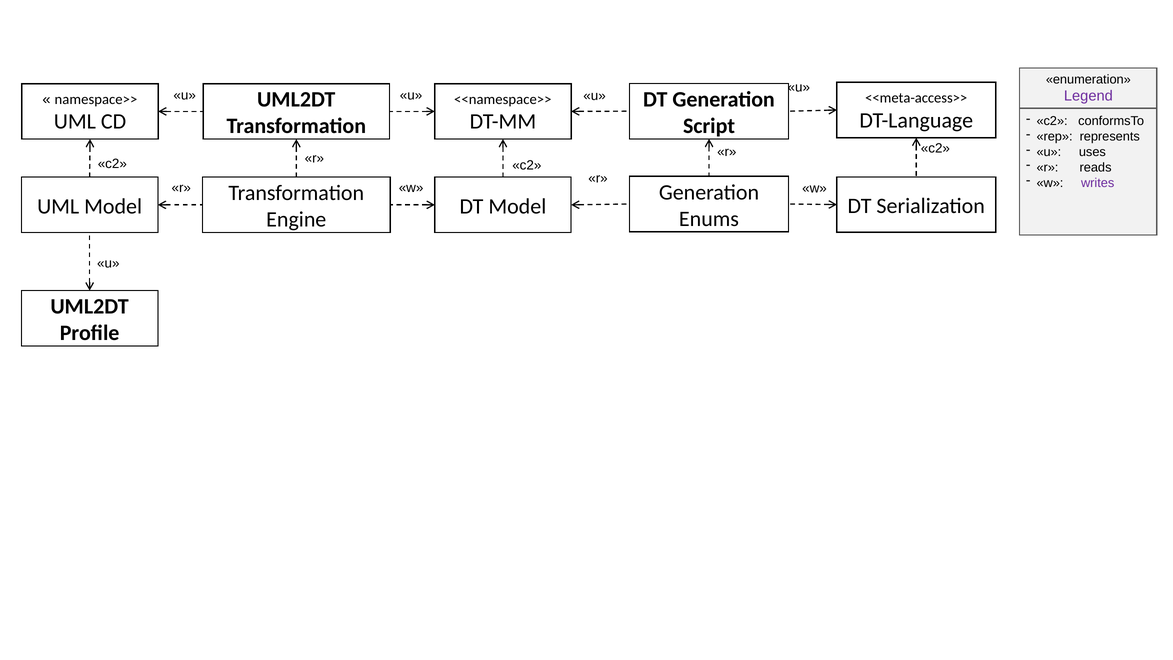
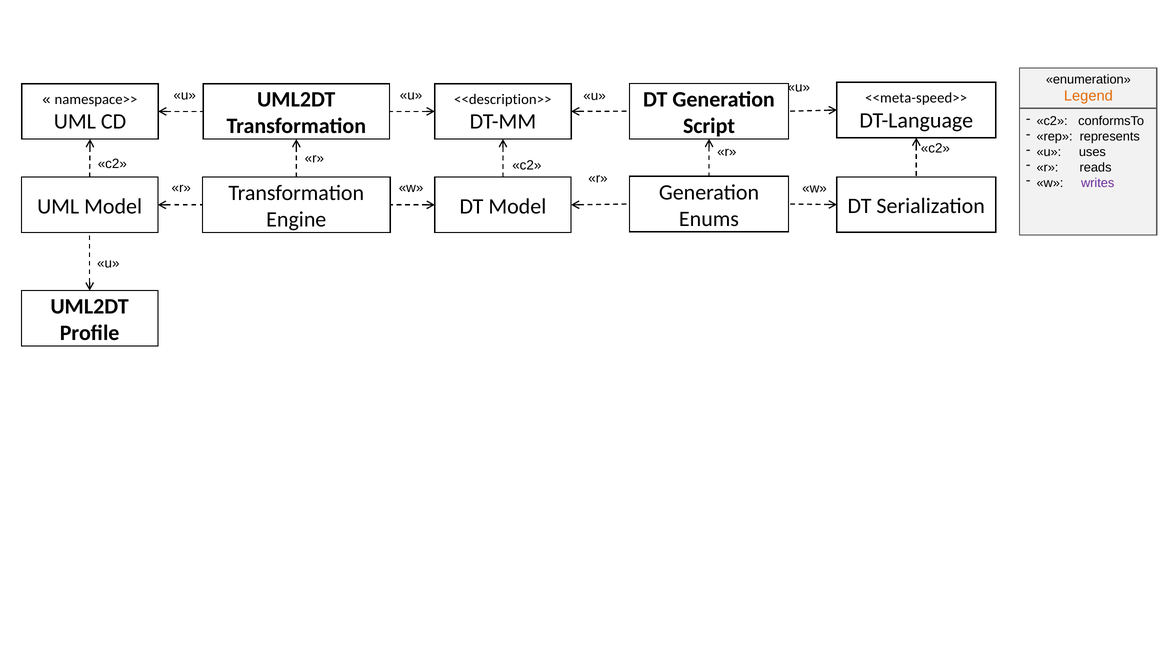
Legend colour: purple -> orange
<<meta-access>>: <<meta-access>> -> <<meta-speed>>
<<namespace>>: <<namespace>> -> <<description>>
